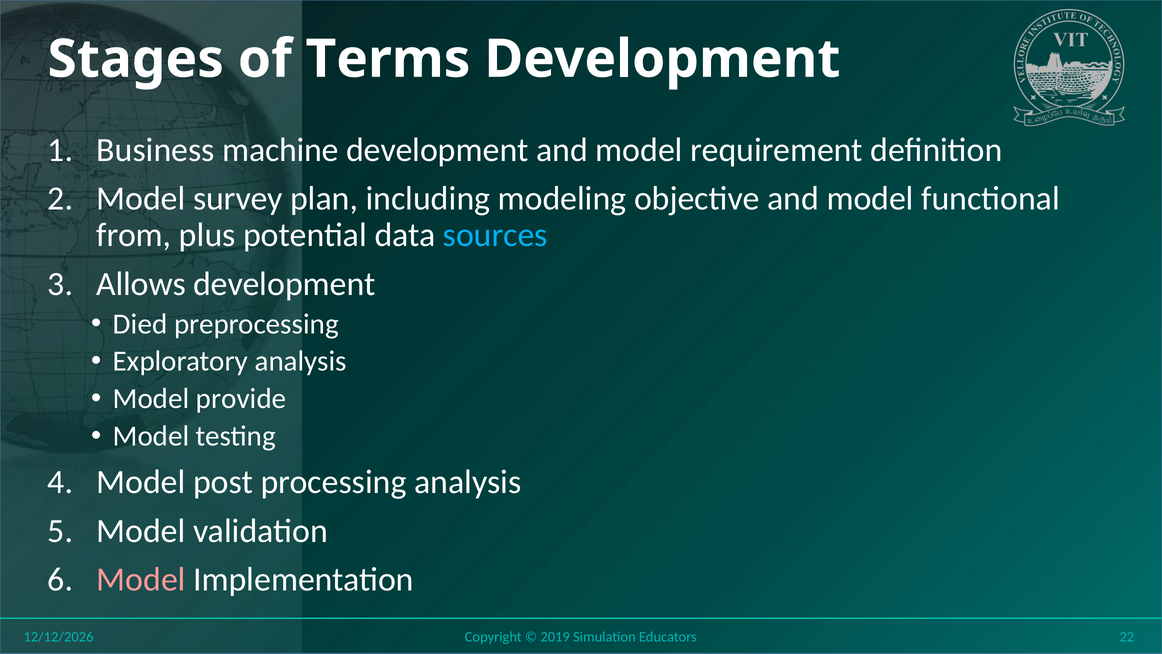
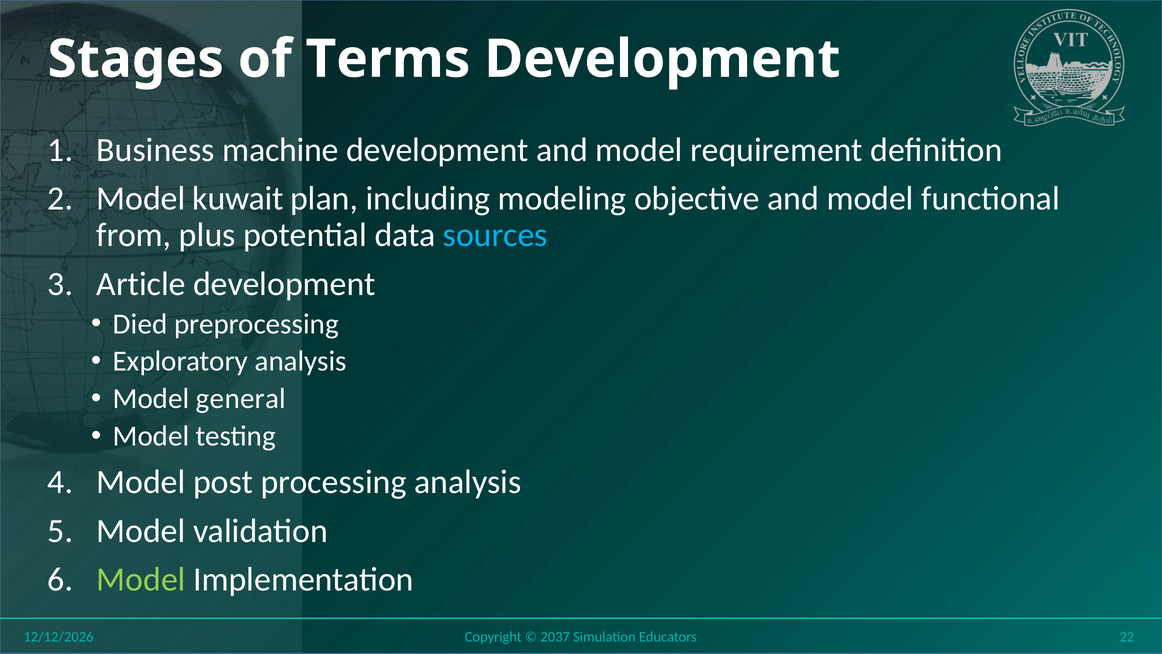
survey: survey -> kuwait
Allows: Allows -> Article
provide: provide -> general
Model at (141, 579) colour: pink -> light green
2019: 2019 -> 2037
